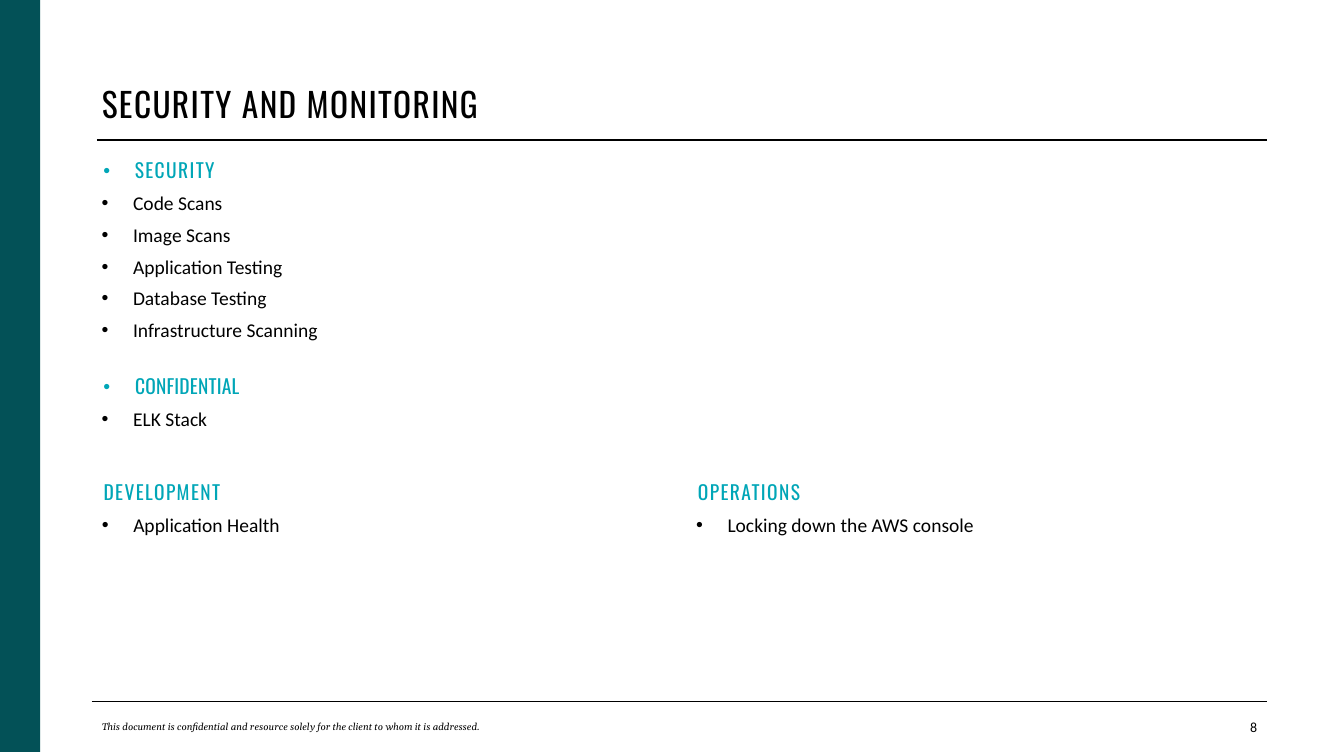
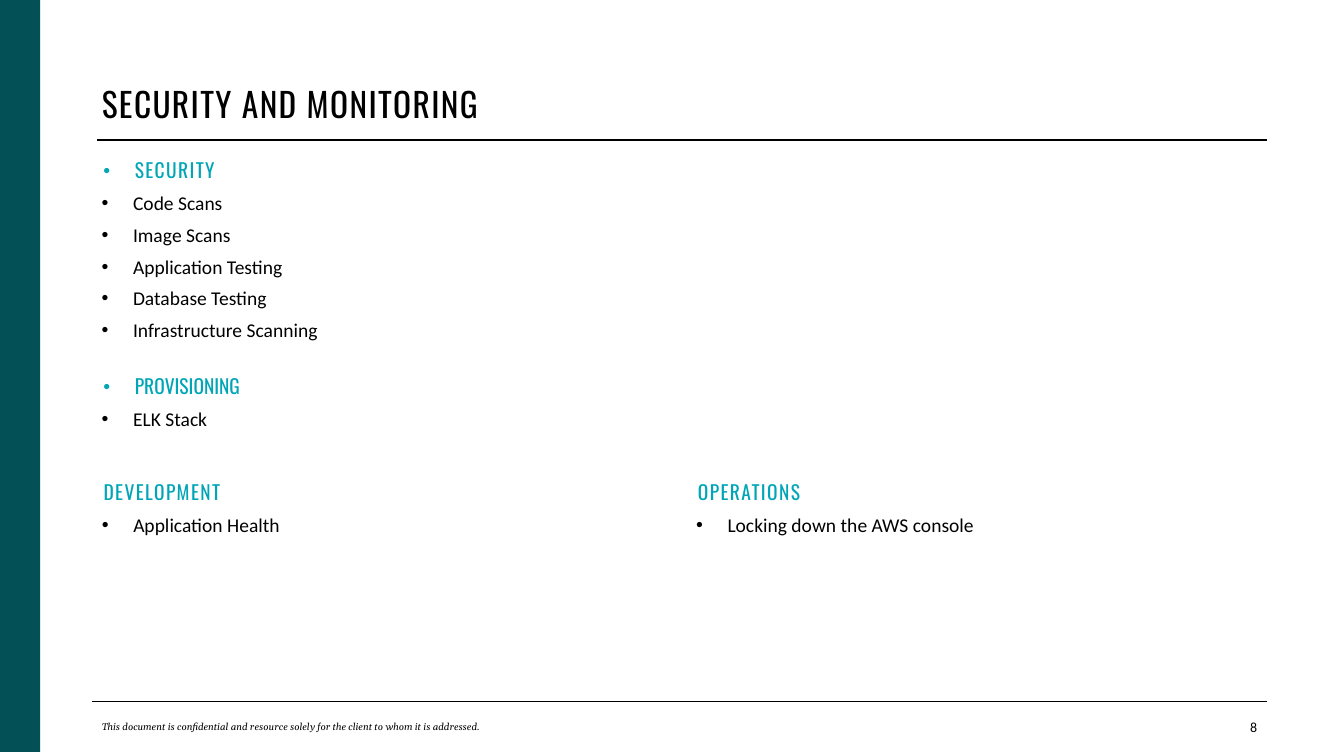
CONFIDENTIAL at (187, 388): CONFIDENTIAL -> PROVISIONING
